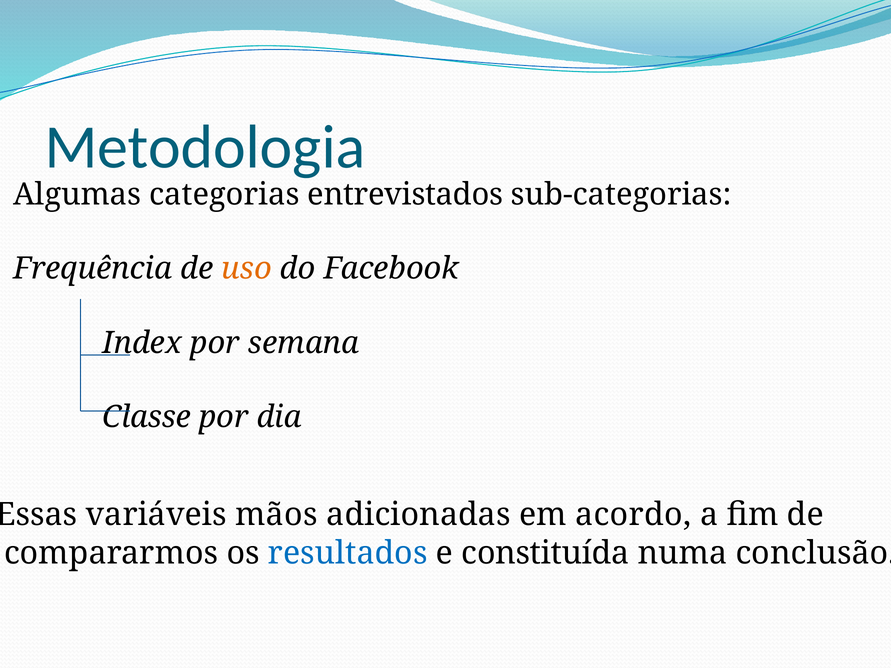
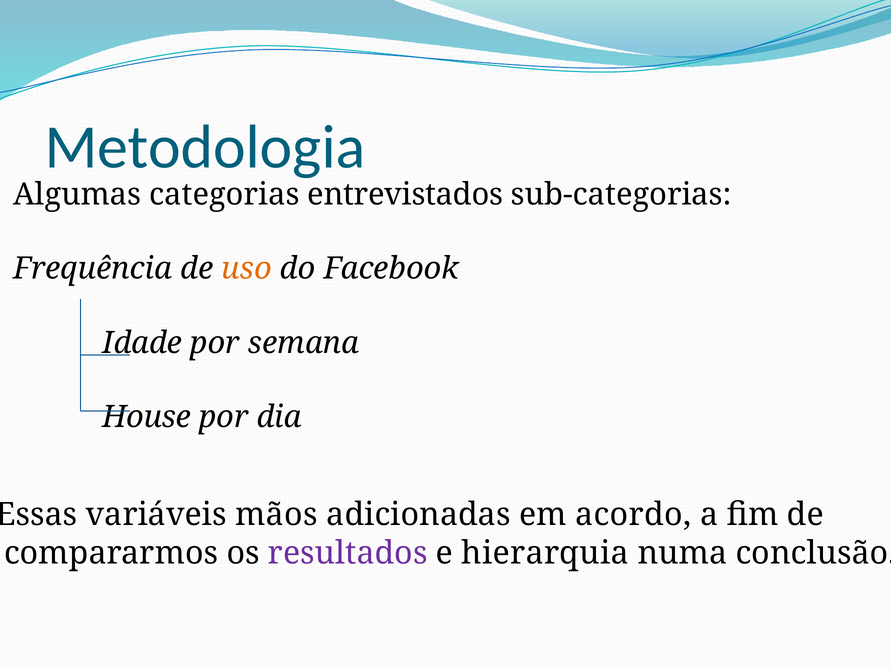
Index: Index -> Idade
Classe: Classe -> House
resultados colour: blue -> purple
constituída: constituída -> hierarquia
